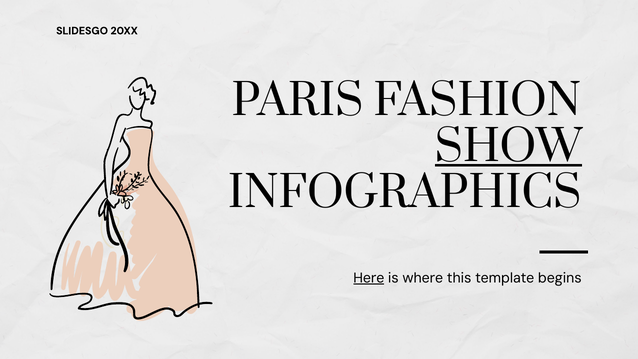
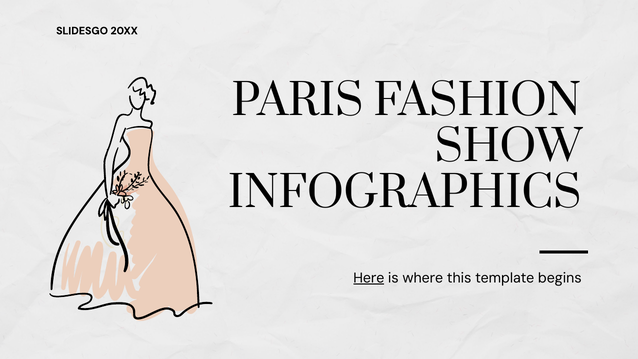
SHOW underline: present -> none
